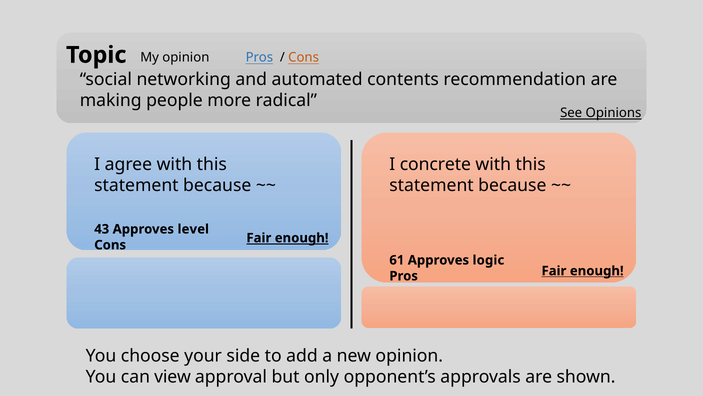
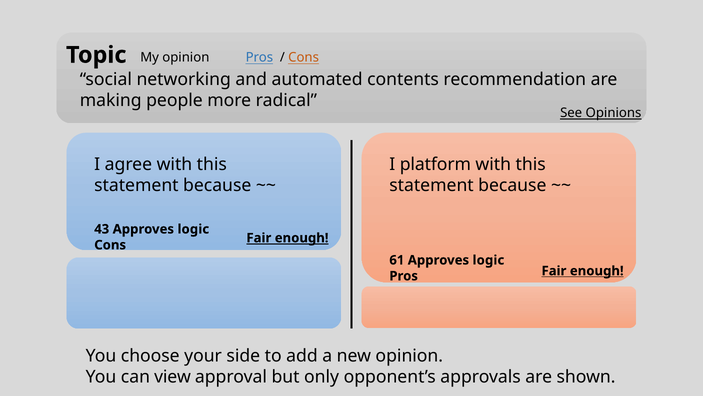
concrete: concrete -> platform
43 Approves level: level -> logic
